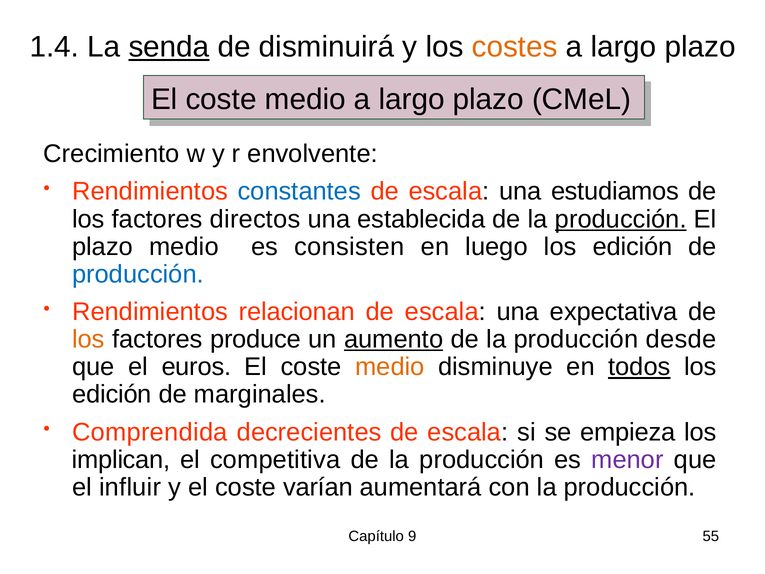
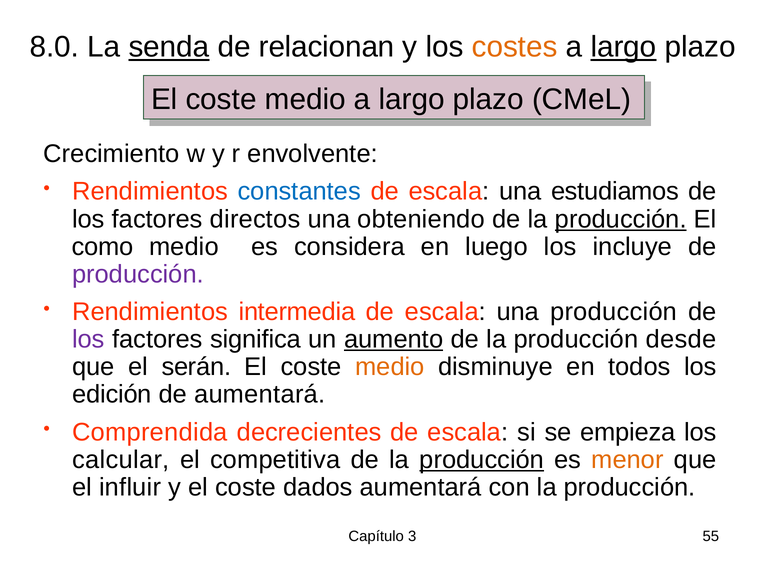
1.4: 1.4 -> 8.0
disminuirá: disminuirá -> relacionan
largo at (624, 47) underline: none -> present
establecida: establecida -> obteniendo
plazo at (103, 247): plazo -> como
consisten: consisten -> considera
edición at (633, 247): edición -> incluye
producción at (138, 274) colour: blue -> purple
relacionan: relacionan -> intermedia
una expectativa: expectativa -> producción
los at (88, 339) colour: orange -> purple
produce: produce -> significa
euros: euros -> serán
todos underline: present -> none
de marginales: marginales -> aumentará
implican: implican -> calcular
producción at (482, 460) underline: none -> present
menor colour: purple -> orange
varían: varían -> dados
9: 9 -> 3
